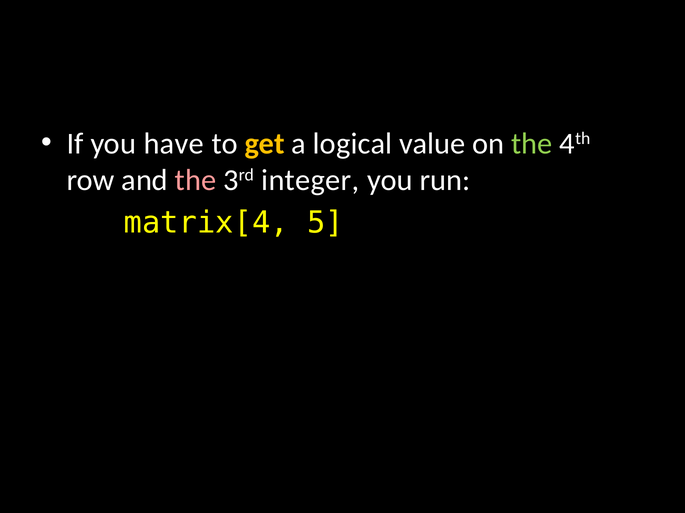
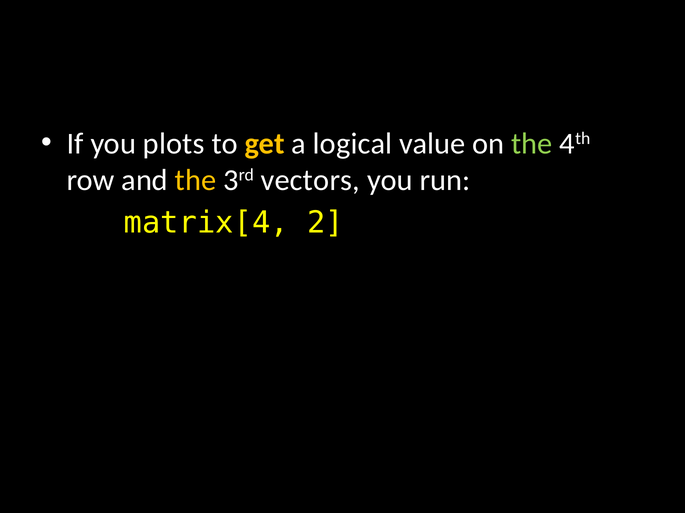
have: have -> plots
the at (196, 180) colour: pink -> yellow
integer: integer -> vectors
5: 5 -> 2
